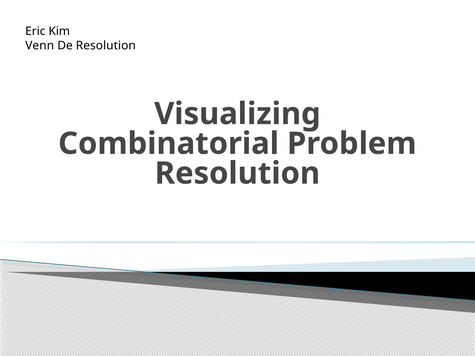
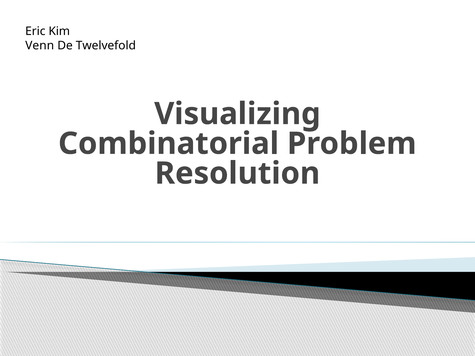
De Resolution: Resolution -> Twelvefold
